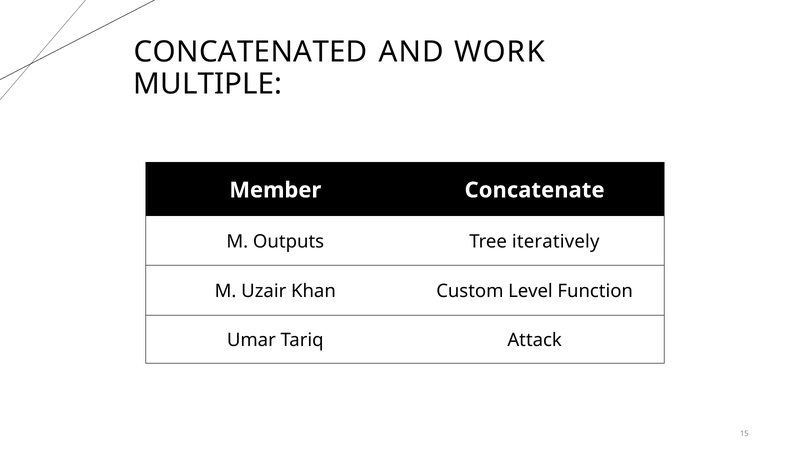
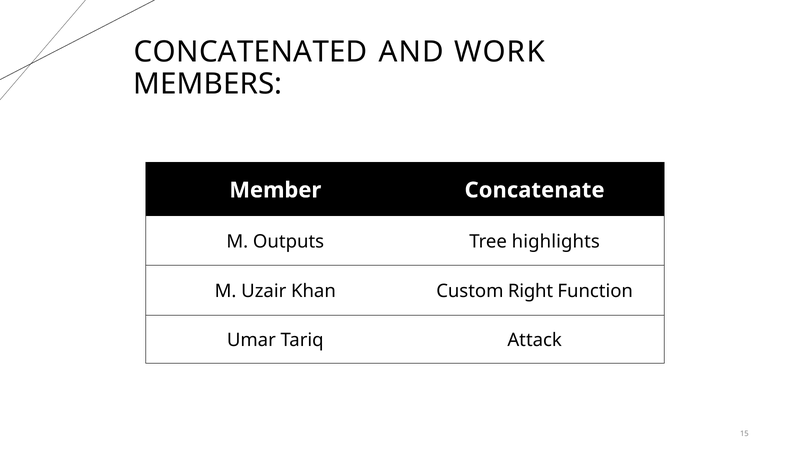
MULTIPLE: MULTIPLE -> MEMBERS
iteratively: iteratively -> highlights
Level: Level -> Right
